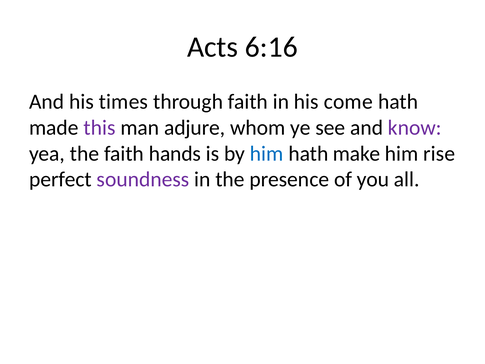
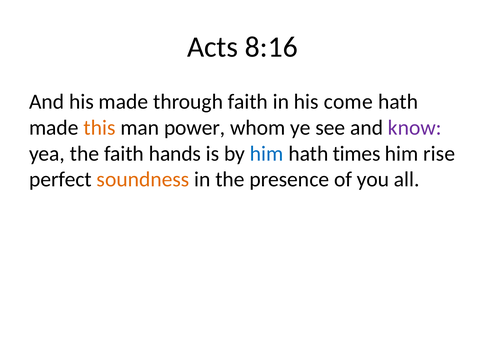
6:16: 6:16 -> 8:16
his times: times -> made
this colour: purple -> orange
adjure: adjure -> power
make: make -> times
soundness colour: purple -> orange
